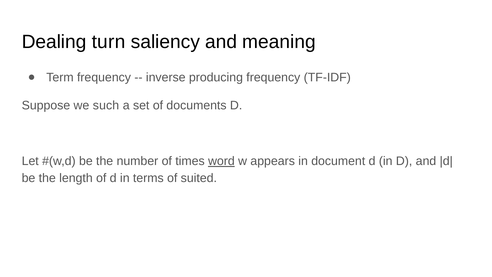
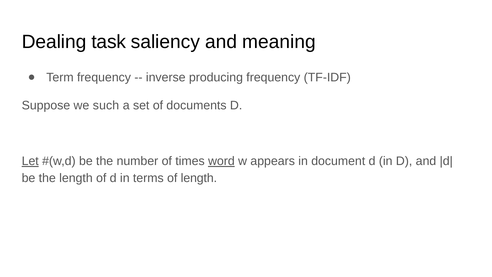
turn: turn -> task
Let underline: none -> present
of suited: suited -> length
